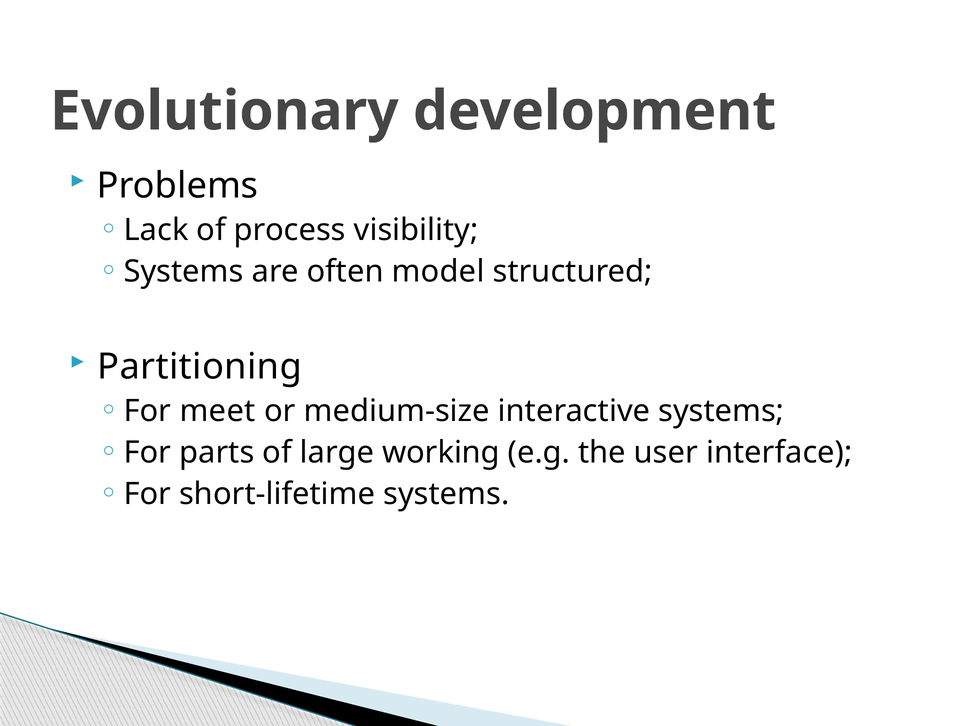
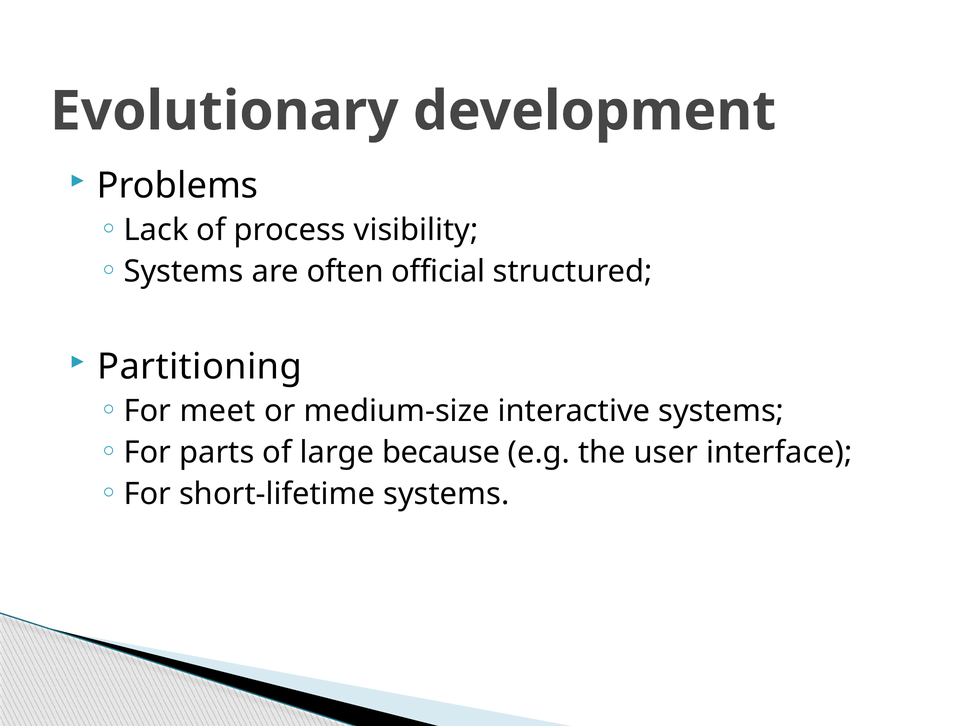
model: model -> official
working: working -> because
